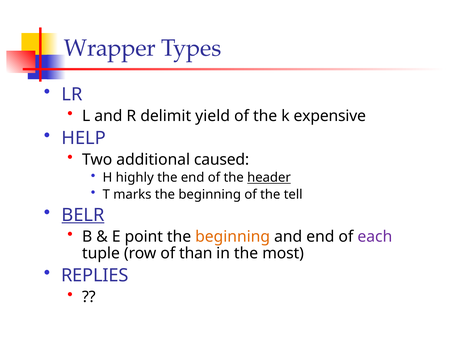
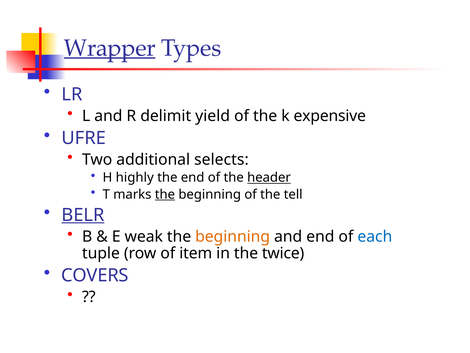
Wrapper underline: none -> present
HELP: HELP -> UFRE
caused: caused -> selects
the at (165, 194) underline: none -> present
point: point -> weak
each colour: purple -> blue
than: than -> item
most: most -> twice
REPLIES: REPLIES -> COVERS
